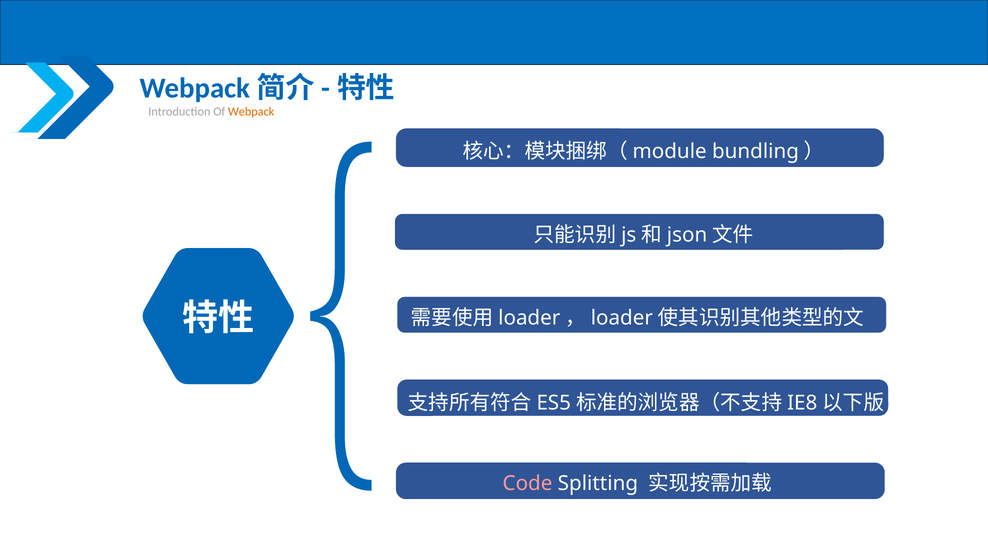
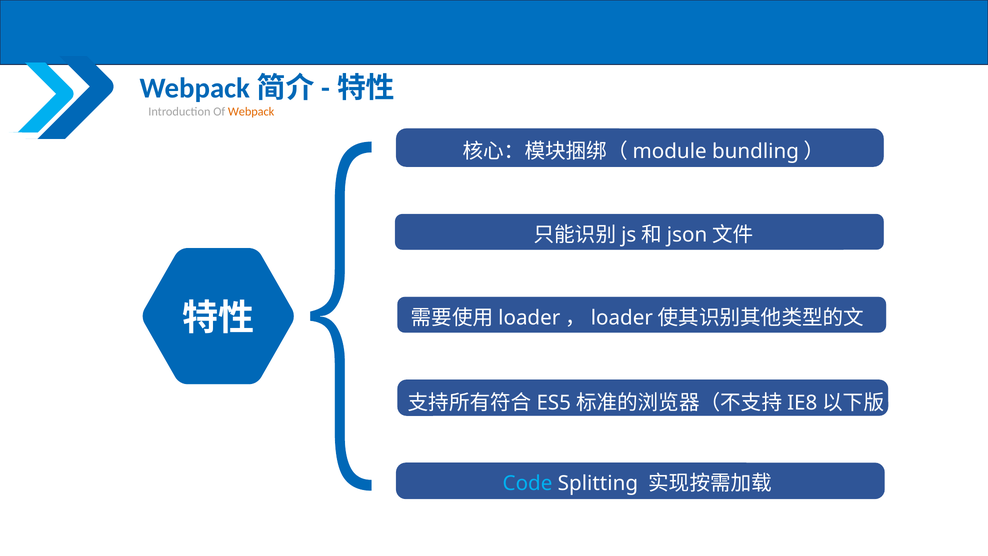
Code colour: pink -> light blue
